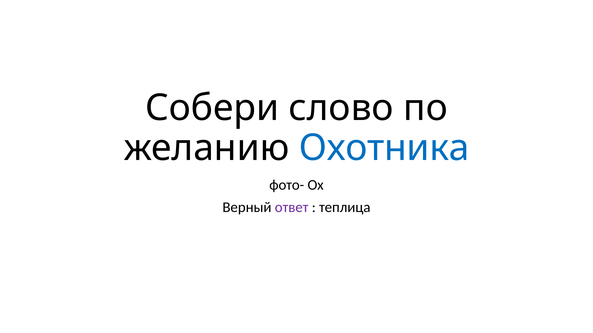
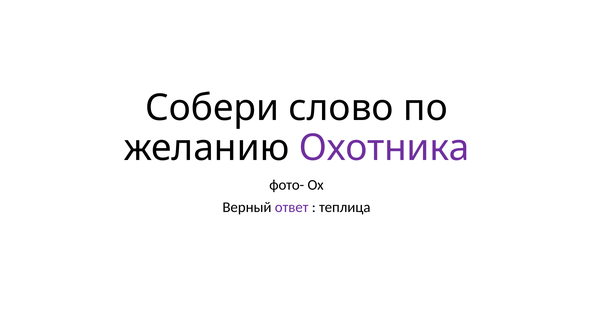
Охотника colour: blue -> purple
